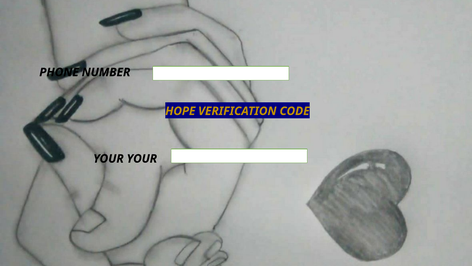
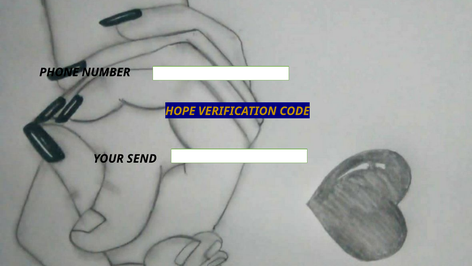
YOUR YOUR: YOUR -> SEND
